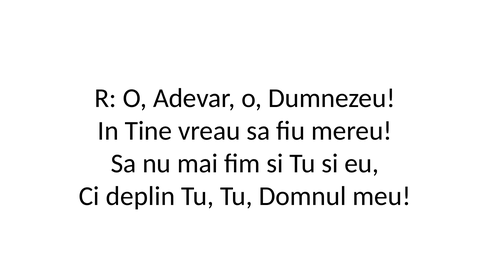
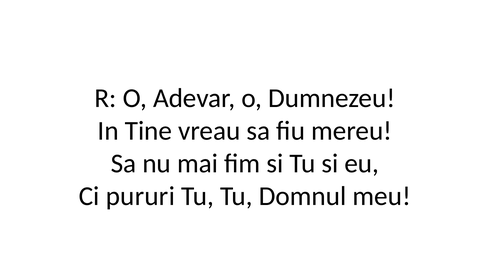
deplin: deplin -> pururi
